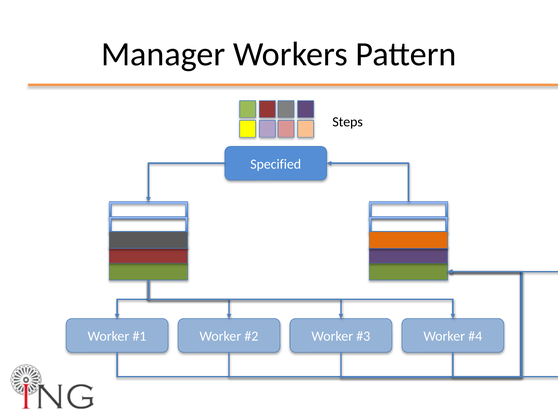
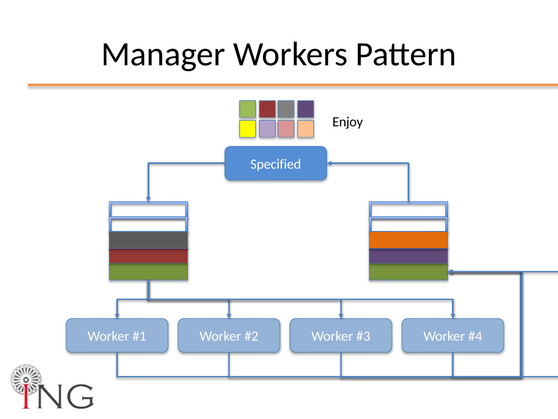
Steps: Steps -> Enjoy
